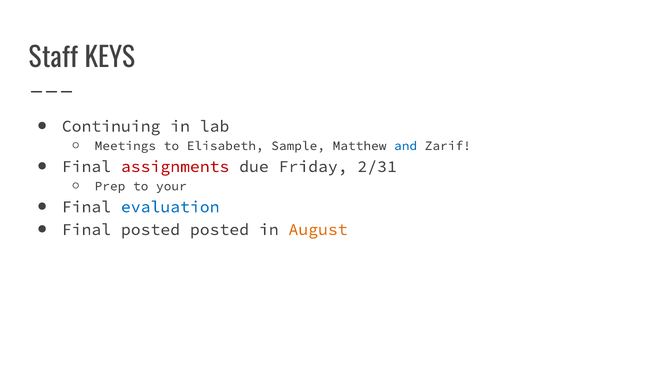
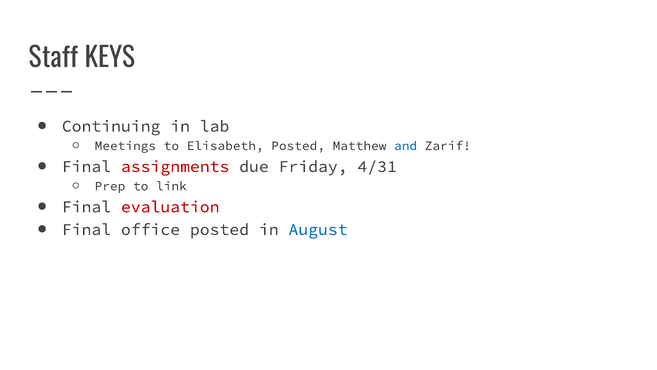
Elisabeth Sample: Sample -> Posted
2/31: 2/31 -> 4/31
your: your -> link
evaluation colour: blue -> red
Final posted: posted -> office
August colour: orange -> blue
